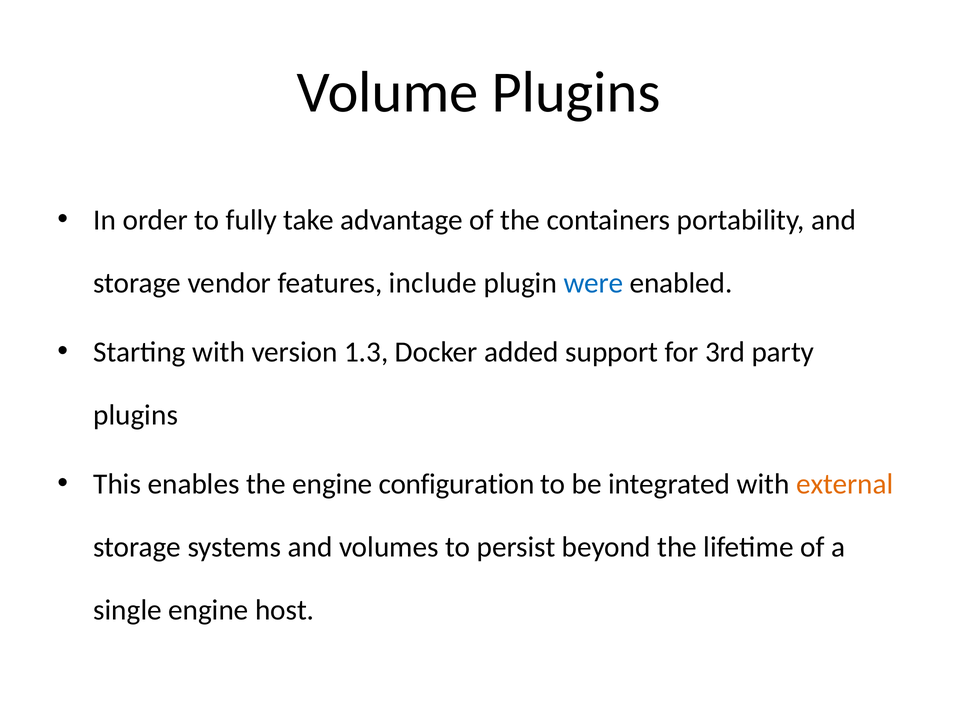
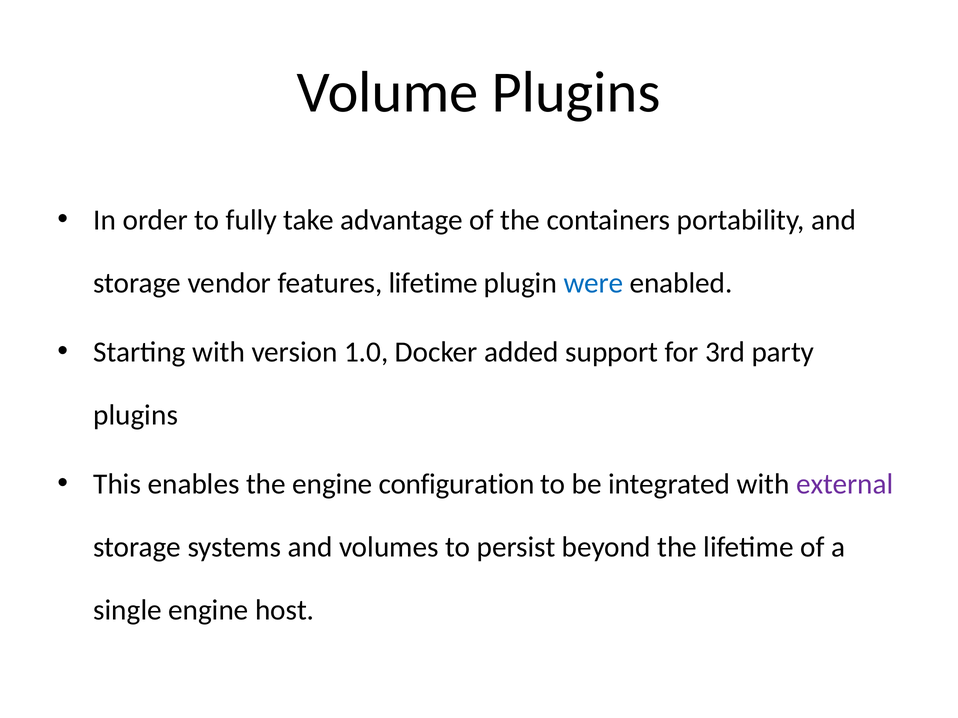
features include: include -> lifetime
1.3: 1.3 -> 1.0
external colour: orange -> purple
